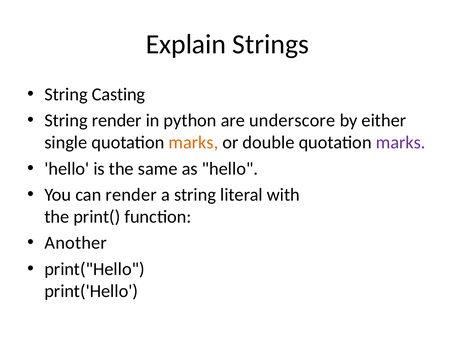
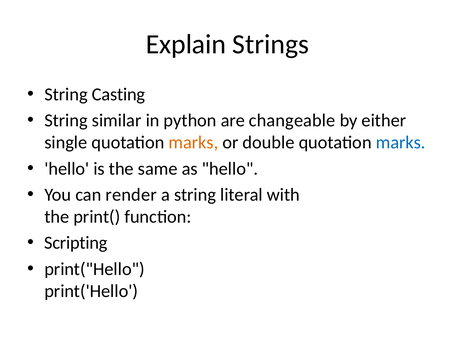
String render: render -> similar
underscore: underscore -> changeable
marks at (401, 142) colour: purple -> blue
Another: Another -> Scripting
